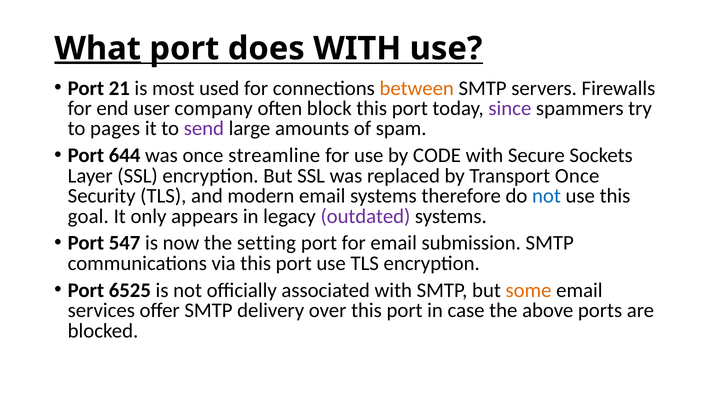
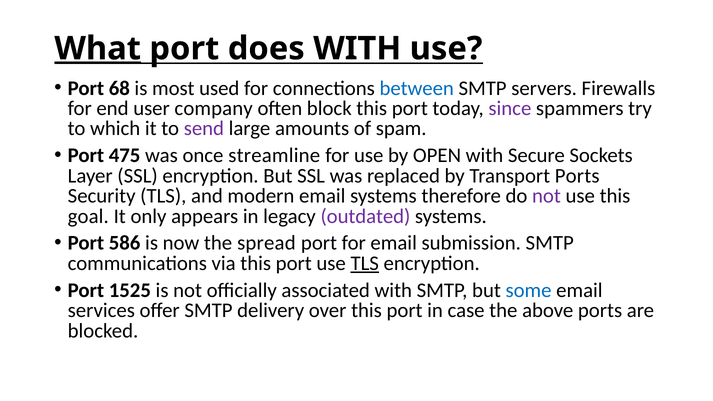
21: 21 -> 68
between colour: orange -> blue
pages: pages -> which
644: 644 -> 475
CODE: CODE -> OPEN
Transport Once: Once -> Ports
not at (546, 196) colour: blue -> purple
547: 547 -> 586
setting: setting -> spread
TLS at (365, 263) underline: none -> present
6525: 6525 -> 1525
some colour: orange -> blue
